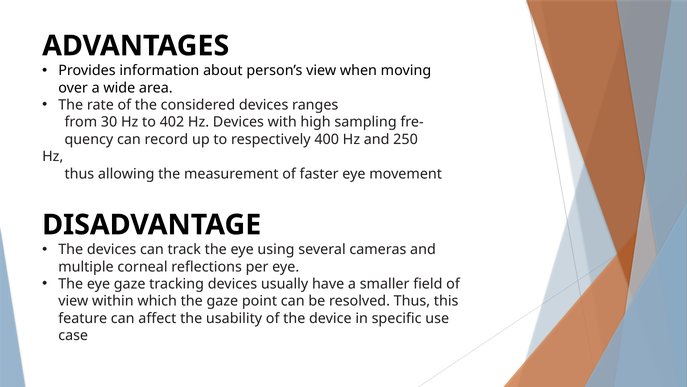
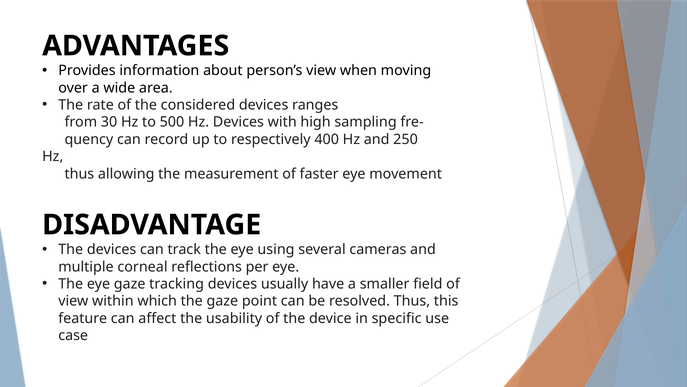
402: 402 -> 500
